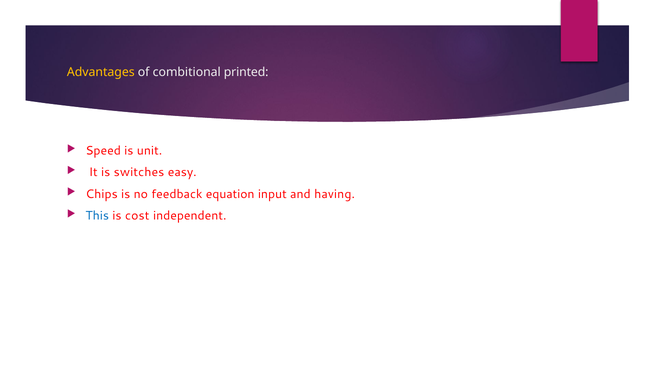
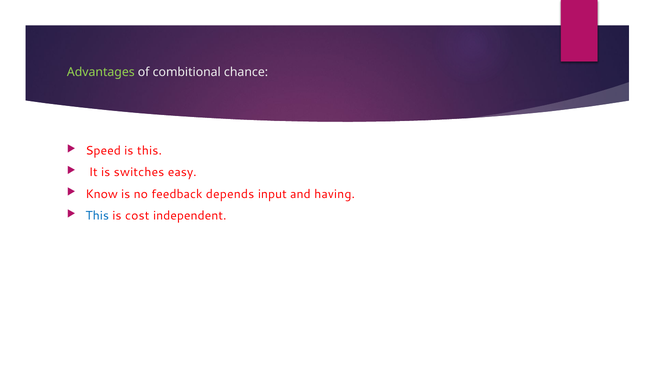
Advantages colour: yellow -> light green
printed: printed -> chance
is unit: unit -> this
Chips: Chips -> Know
equation: equation -> depends
